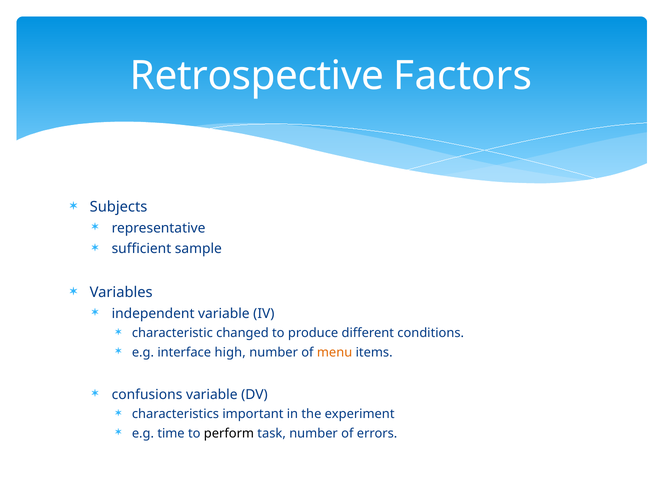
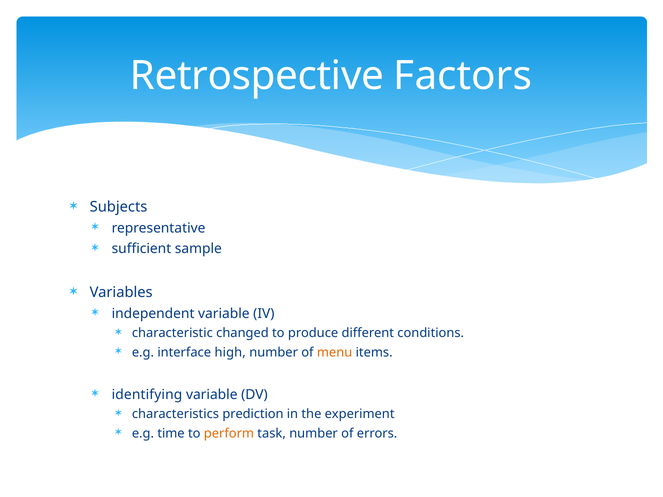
confusions: confusions -> identifying
important: important -> prediction
perform colour: black -> orange
